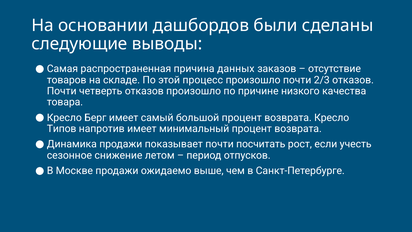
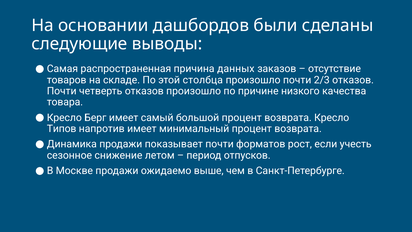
процесс: процесс -> столбца
посчитать: посчитать -> форматов
